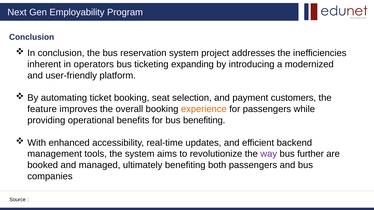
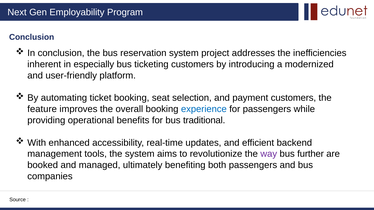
operators: operators -> especially
ticketing expanding: expanding -> customers
experience colour: orange -> blue
bus benefiting: benefiting -> traditional
